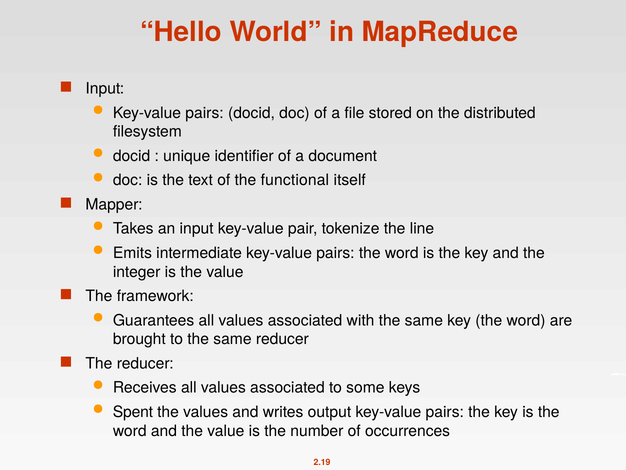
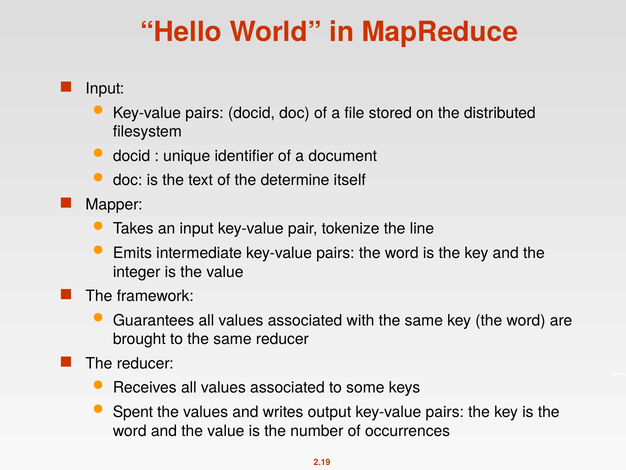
functional: functional -> determine
